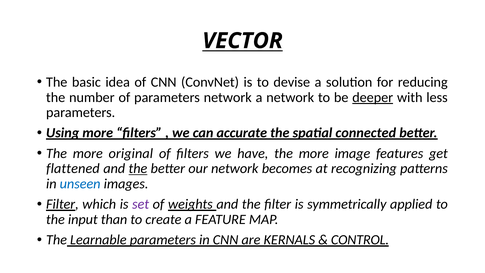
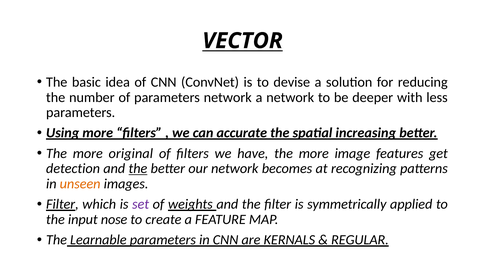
deeper underline: present -> none
connected: connected -> increasing
flattened: flattened -> detection
unseen colour: blue -> orange
than: than -> nose
CONTROL: CONTROL -> REGULAR
